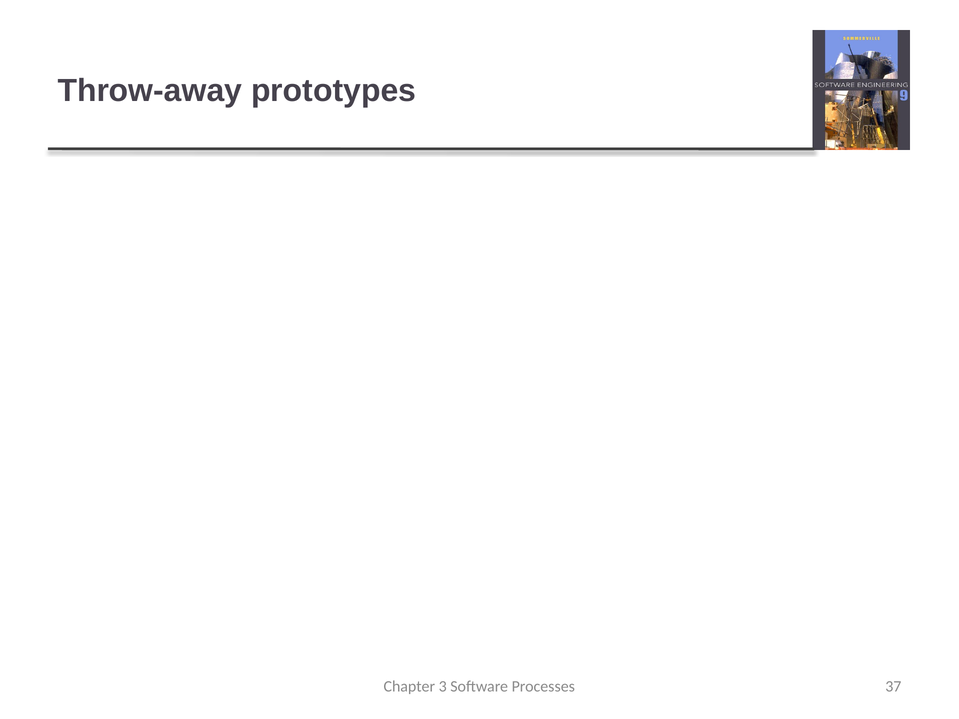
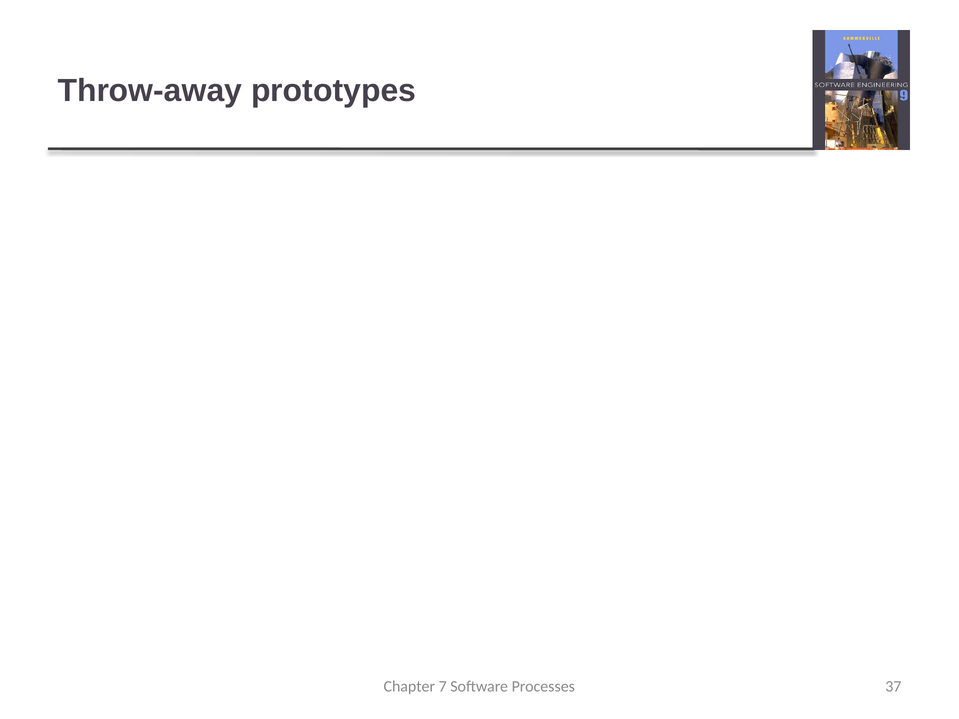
3: 3 -> 7
